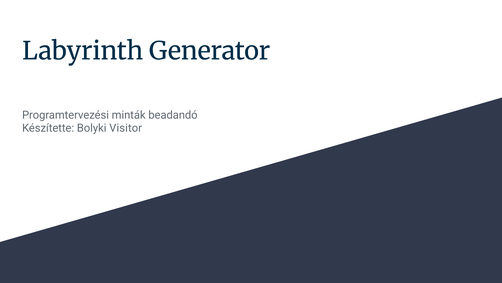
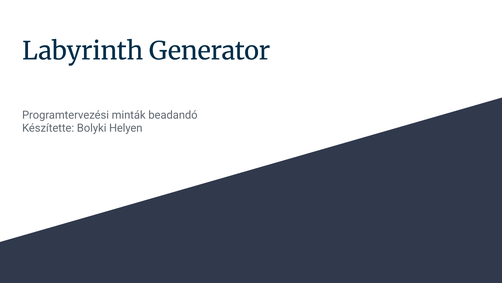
Visitor: Visitor -> Helyen
